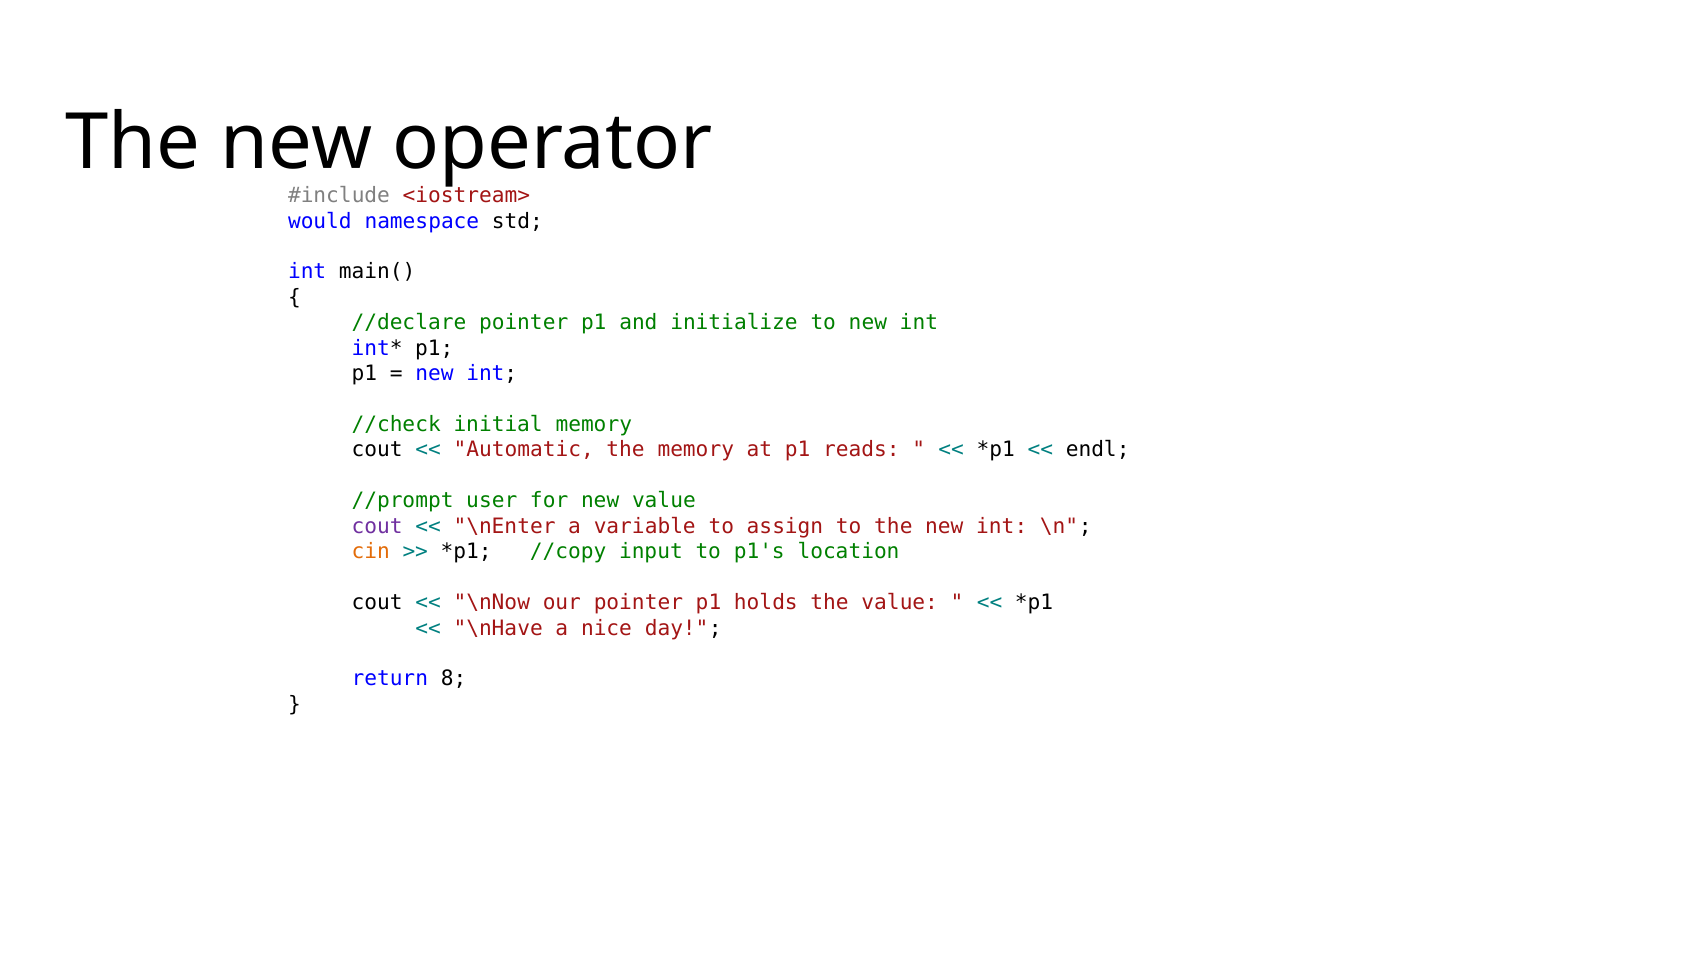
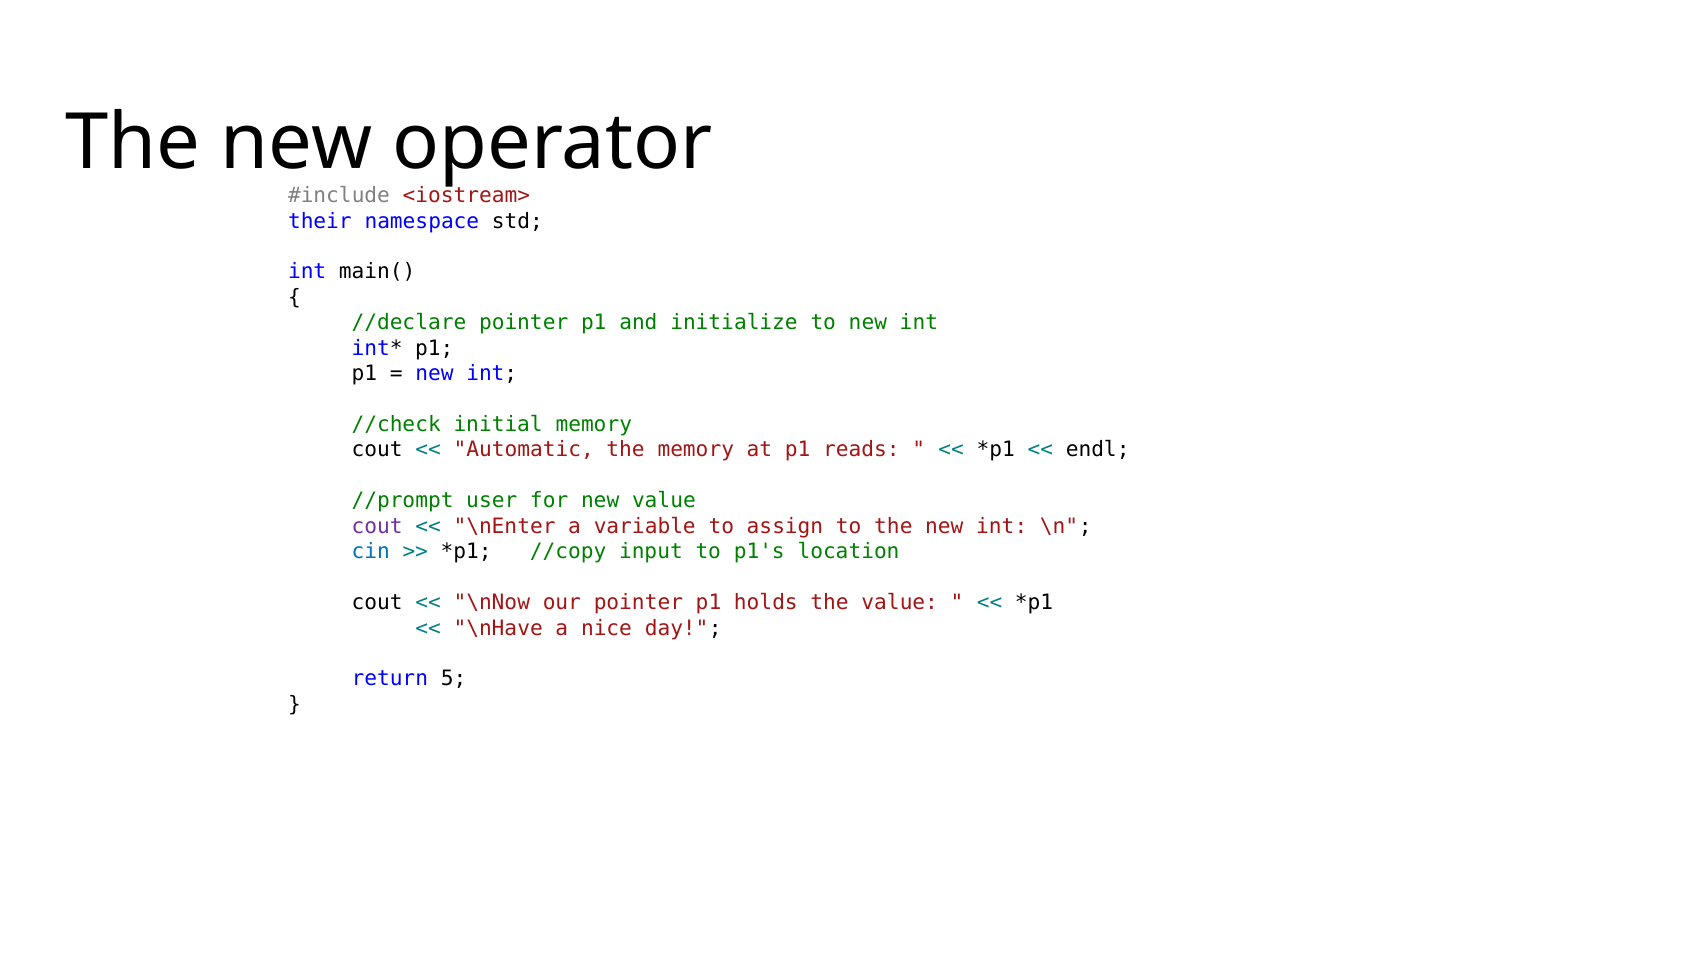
would: would -> their
cin colour: orange -> blue
8: 8 -> 5
